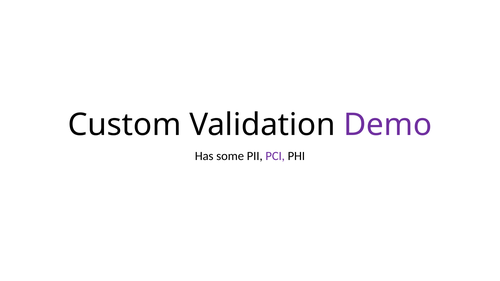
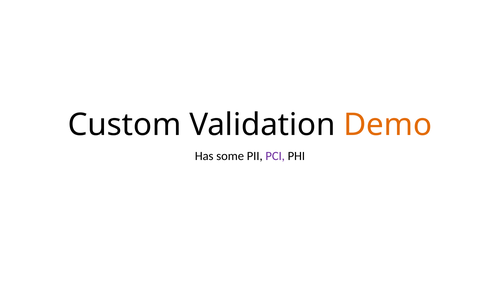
Demo colour: purple -> orange
